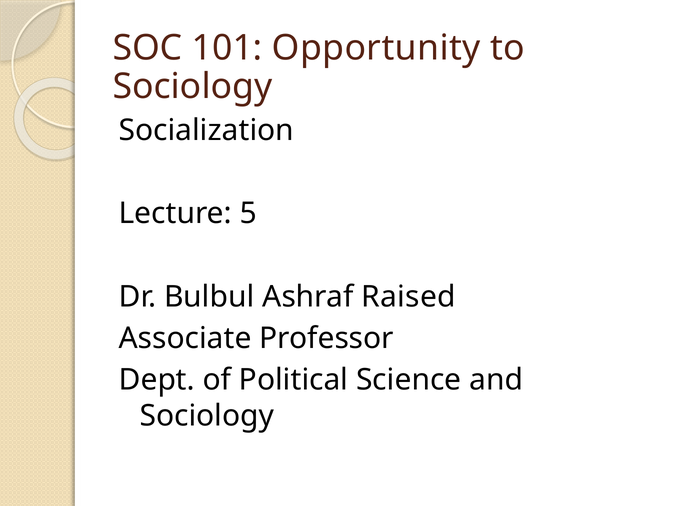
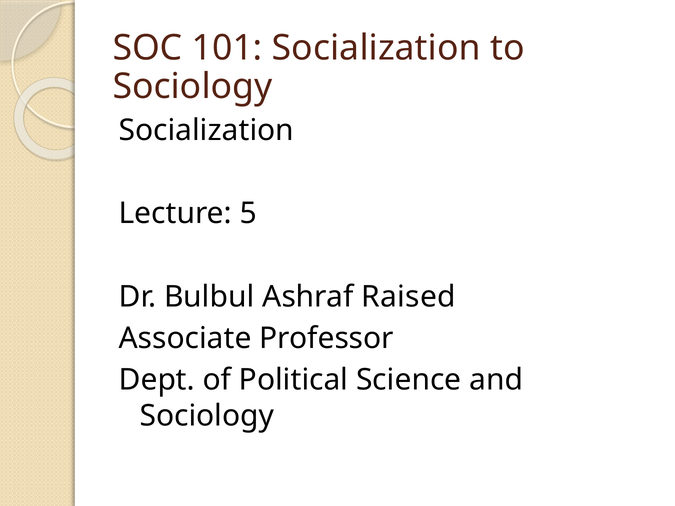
101 Opportunity: Opportunity -> Socialization
